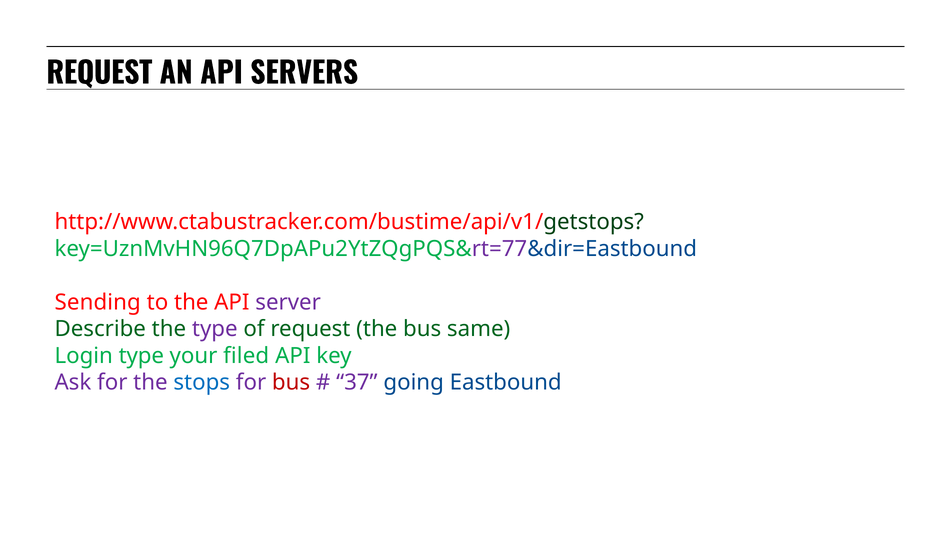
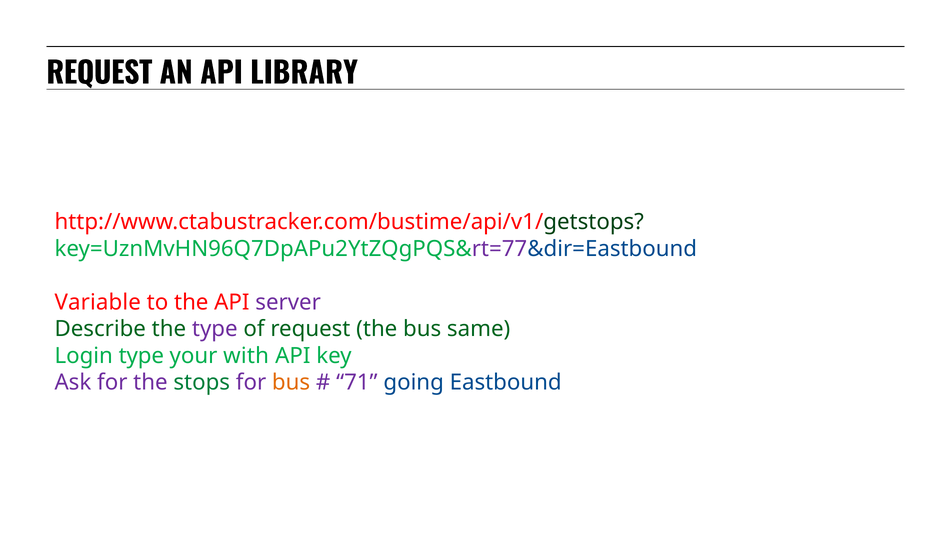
SERVERS: SERVERS -> LIBRARY
Sending: Sending -> Variable
filed: filed -> with
stops colour: blue -> green
bus at (291, 382) colour: red -> orange
37: 37 -> 71
